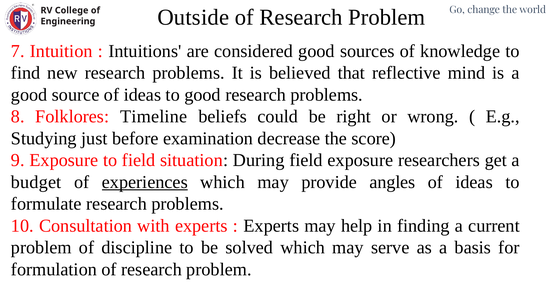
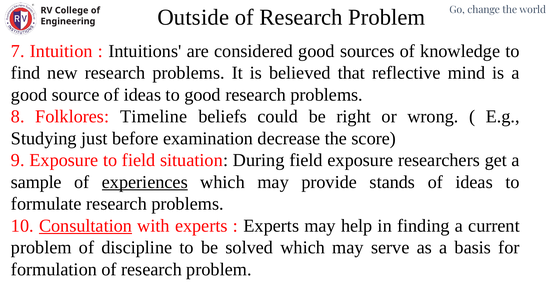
budget: budget -> sample
angles: angles -> stands
Consultation underline: none -> present
